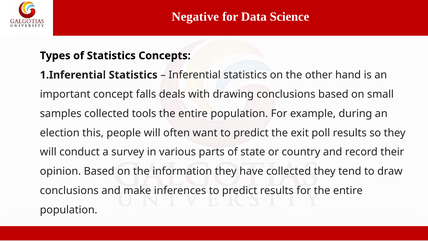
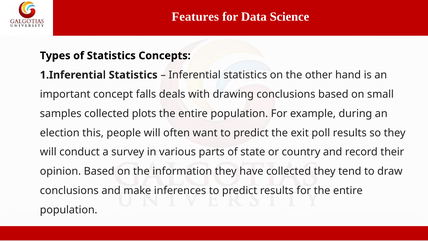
Negative: Negative -> Features
tools: tools -> plots
